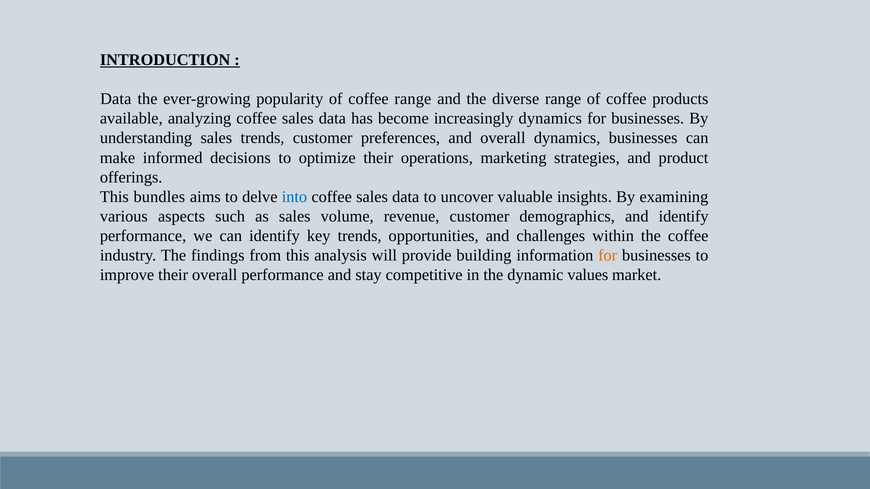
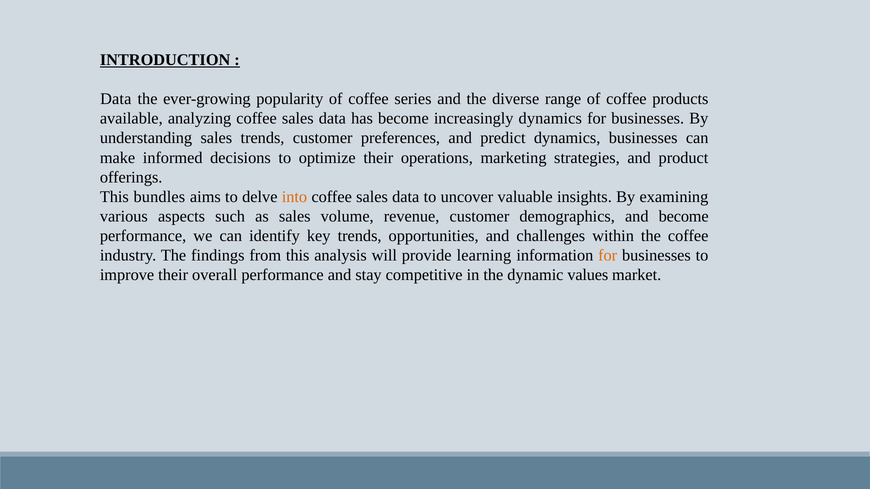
coffee range: range -> series
and overall: overall -> predict
into colour: blue -> orange
and identify: identify -> become
building: building -> learning
